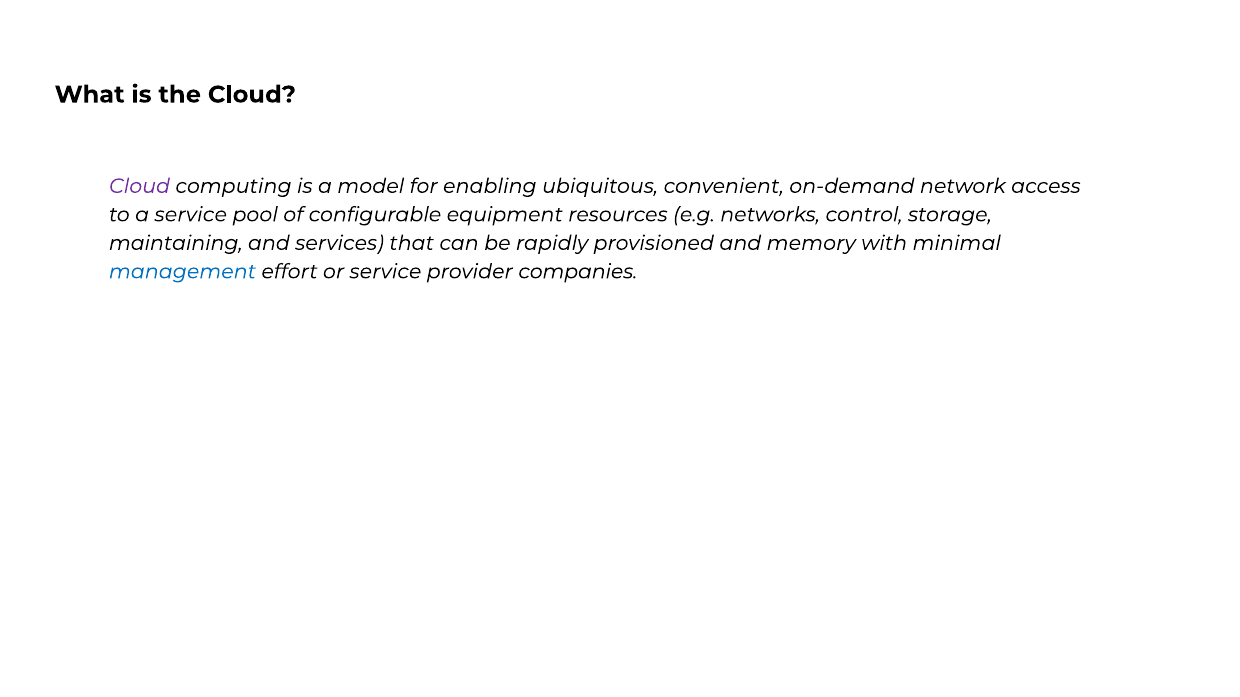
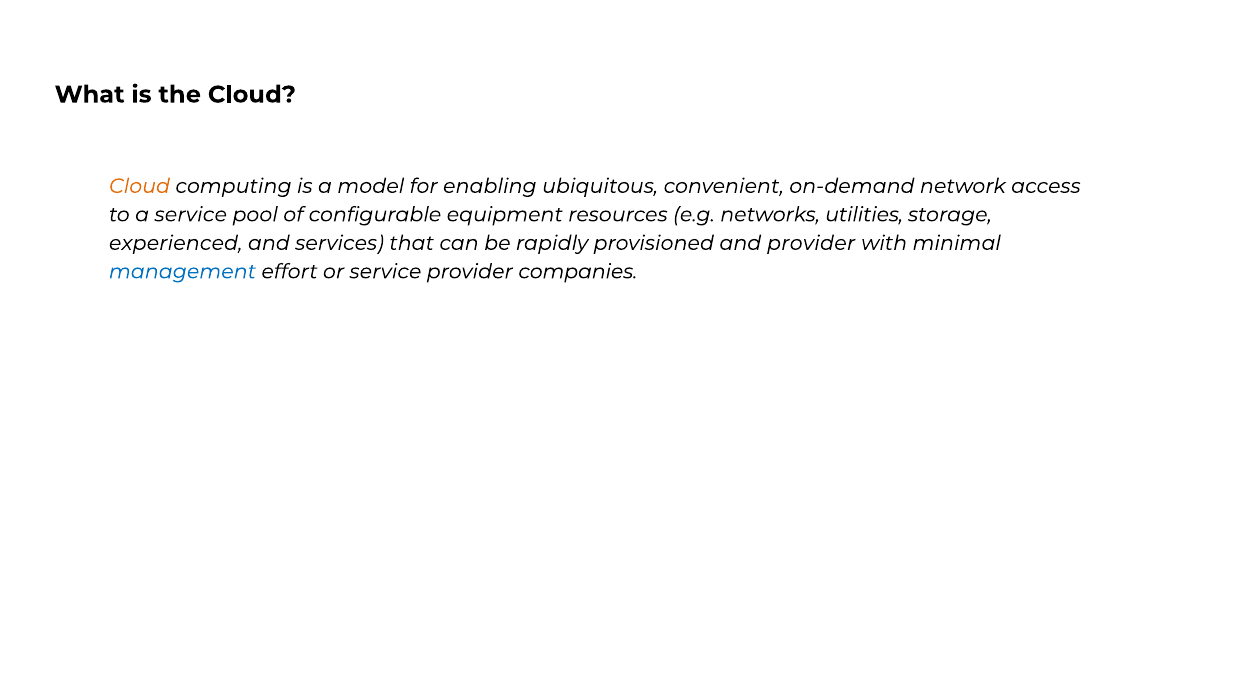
Cloud at (139, 186) colour: purple -> orange
control: control -> utilities
maintaining: maintaining -> experienced
and memory: memory -> provider
